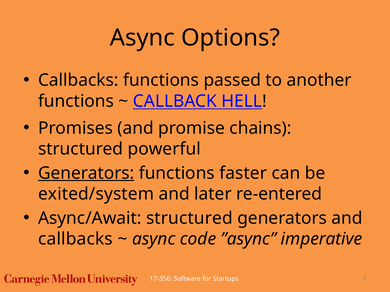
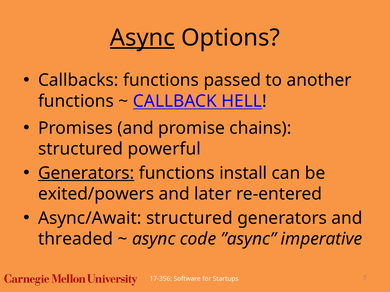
Async at (142, 38) underline: none -> present
faster: faster -> install
exited/system: exited/system -> exited/powers
callbacks at (75, 239): callbacks -> threaded
